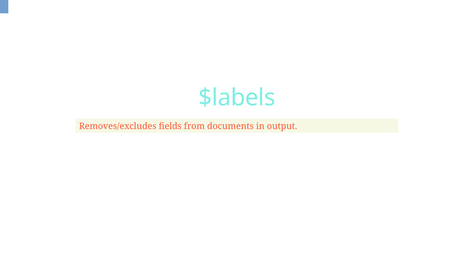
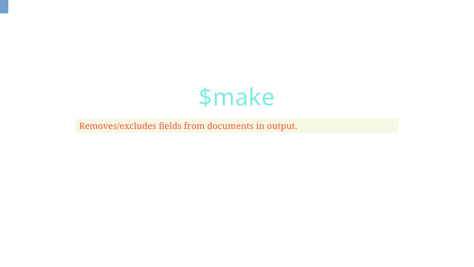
$labels: $labels -> $make
